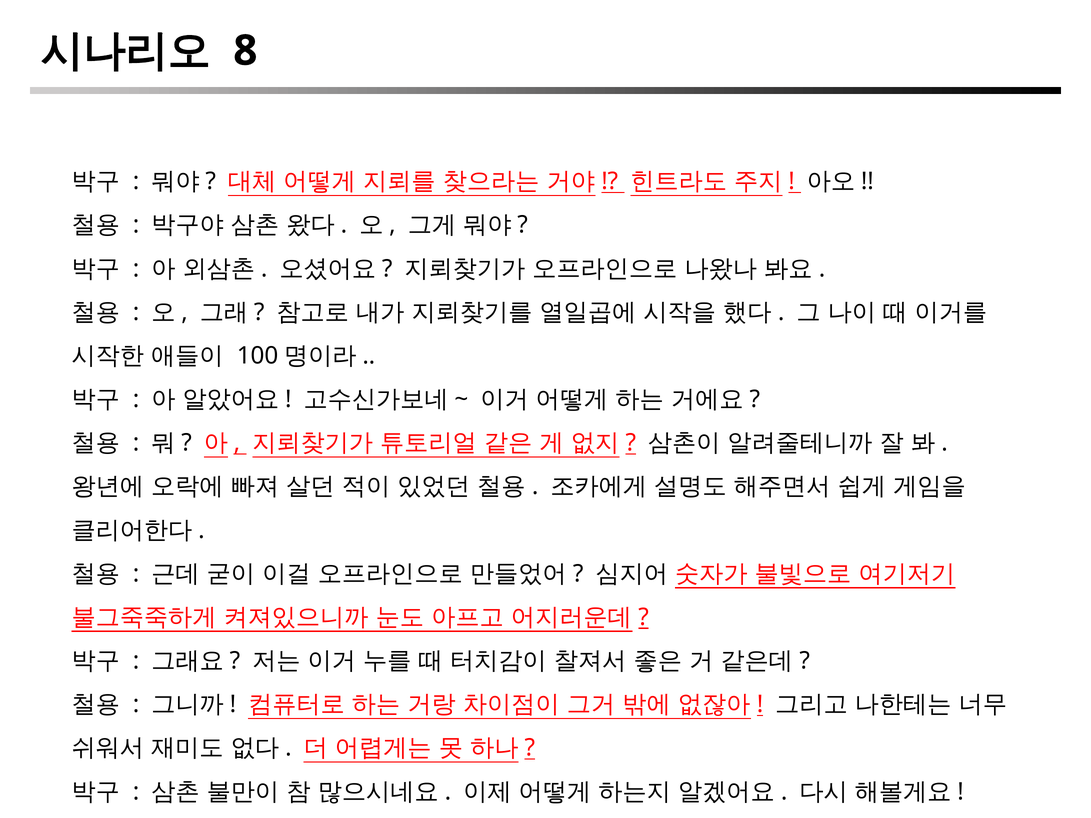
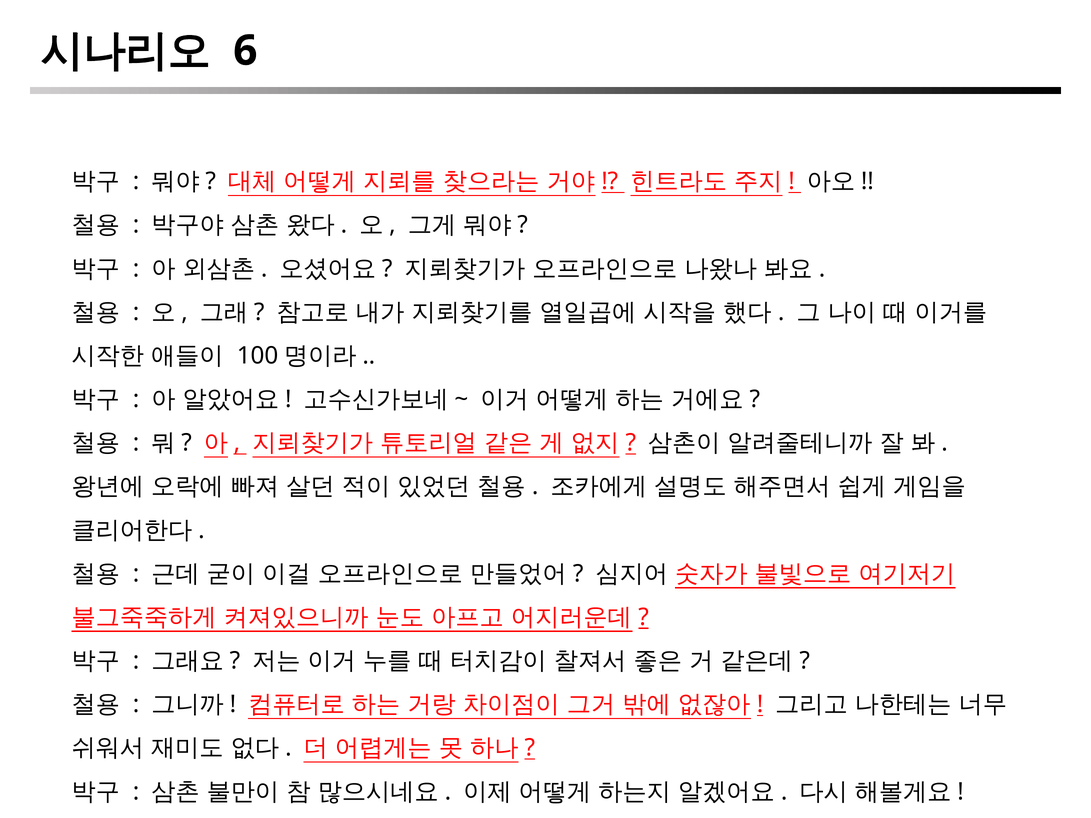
8: 8 -> 6
